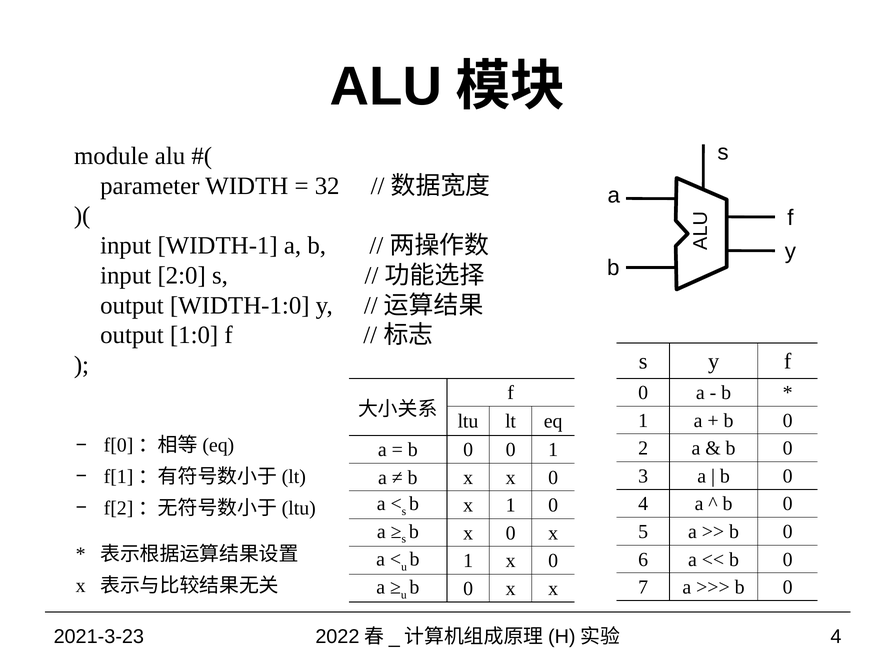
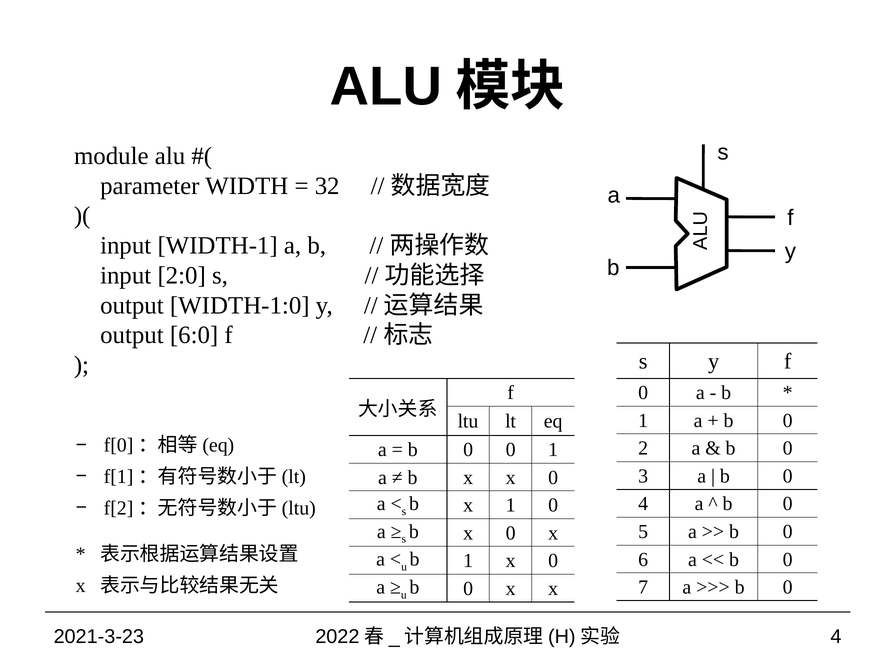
1:0: 1:0 -> 6:0
